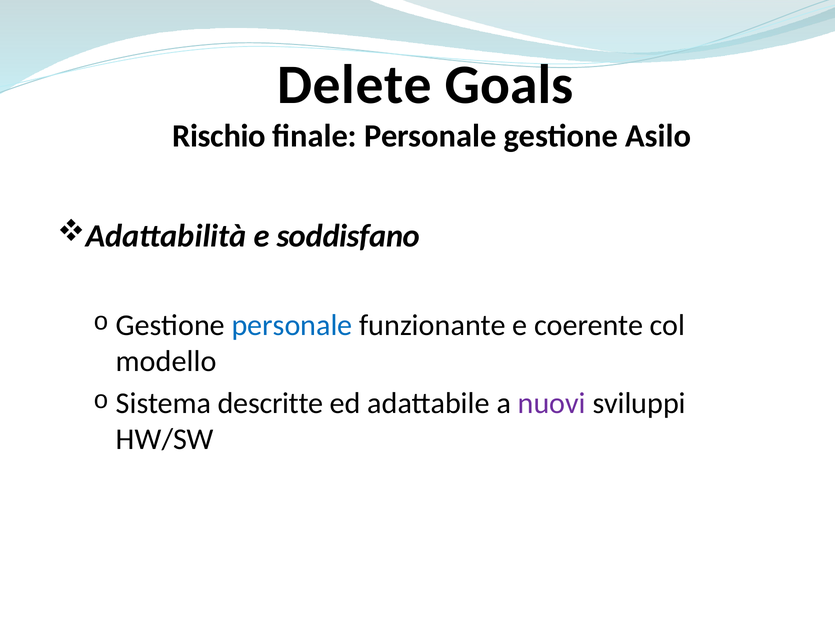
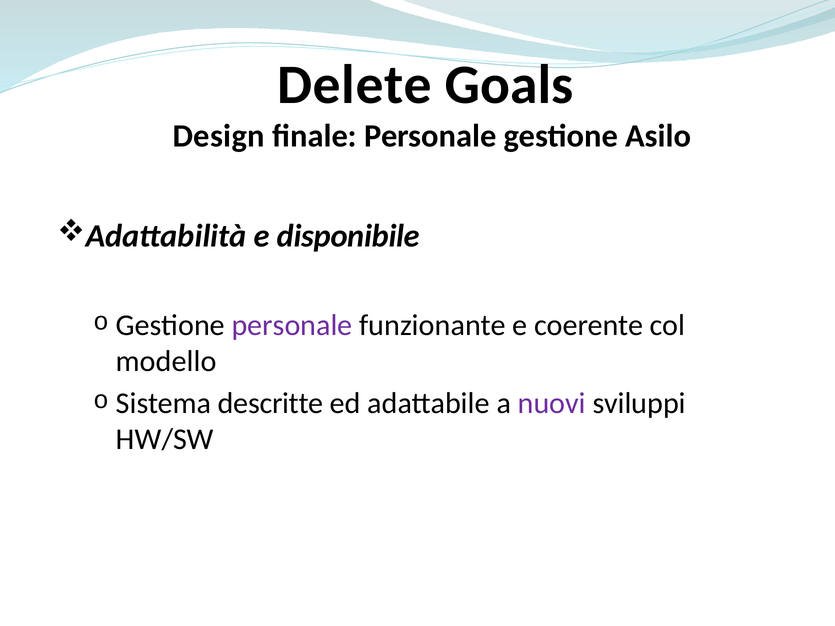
Rischio: Rischio -> Design
soddisfano: soddisfano -> disponibile
personale at (292, 325) colour: blue -> purple
